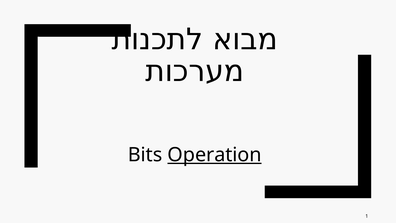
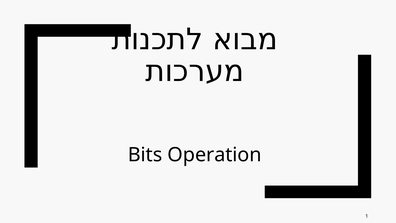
Operation underline: present -> none
